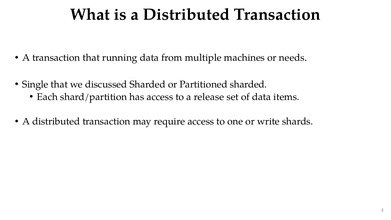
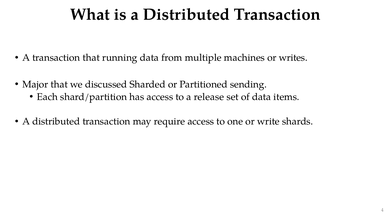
needs: needs -> writes
Single: Single -> Major
Partitioned sharded: sharded -> sending
